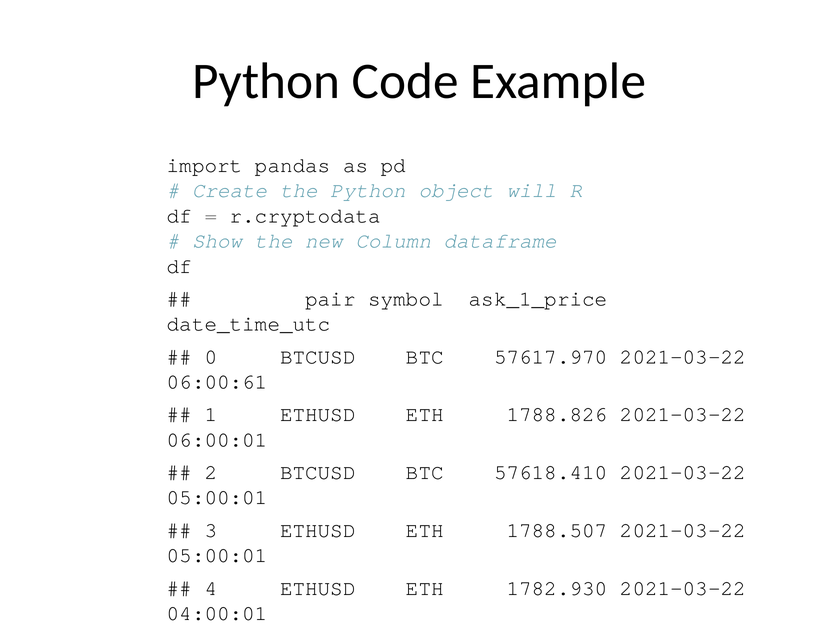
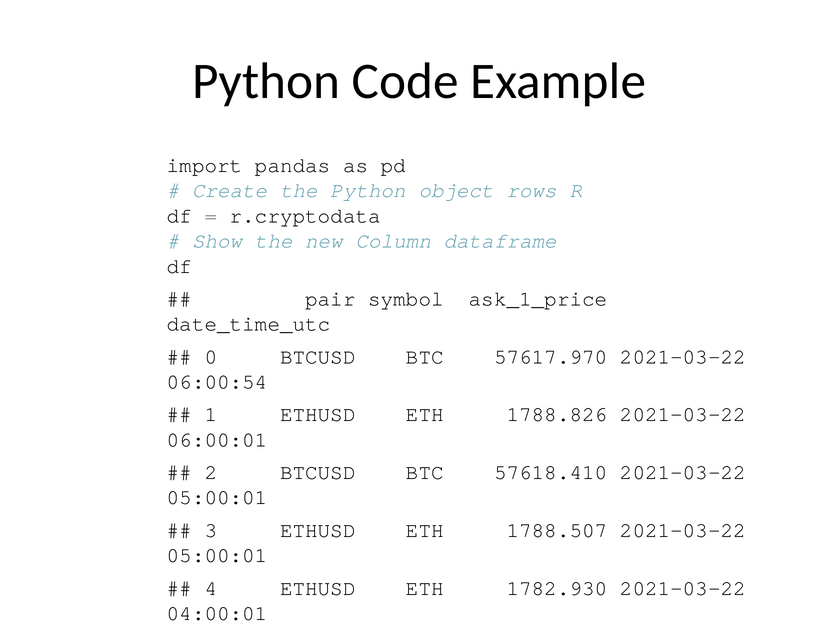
object will: will -> rows
06:00:61: 06:00:61 -> 06:00:54
